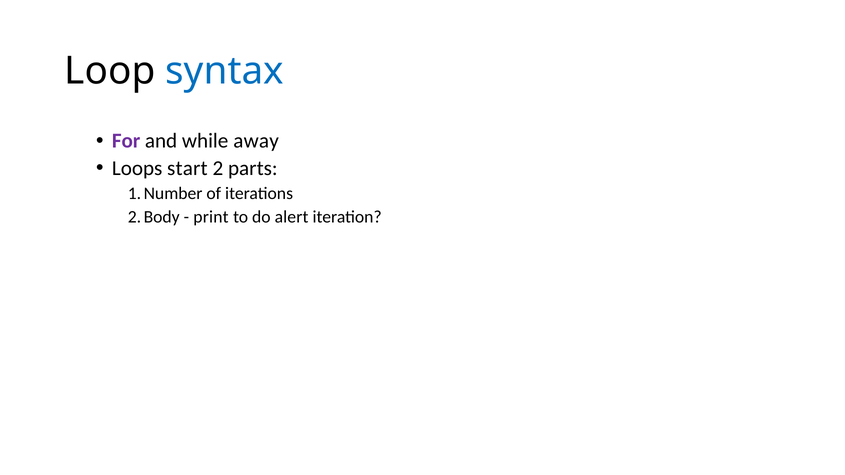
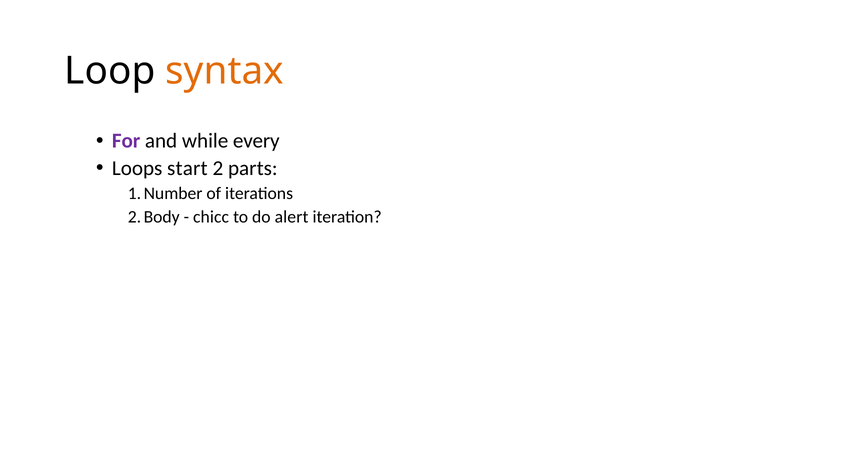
syntax colour: blue -> orange
away: away -> every
print: print -> chicc
